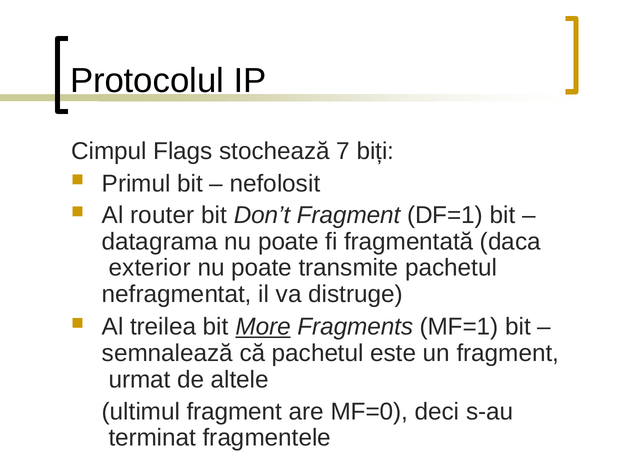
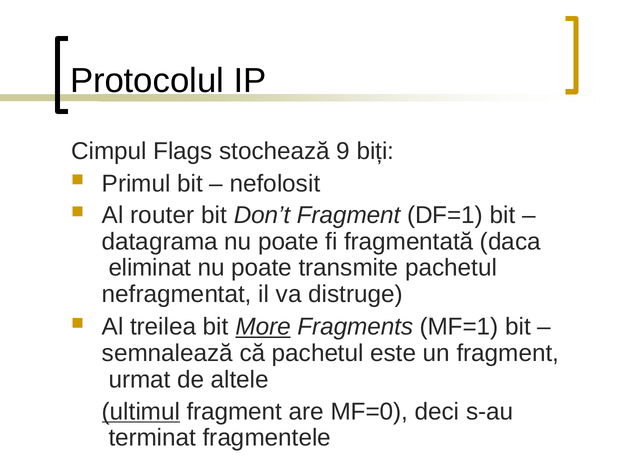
7: 7 -> 9
exterior: exterior -> eliminat
ultimul underline: none -> present
